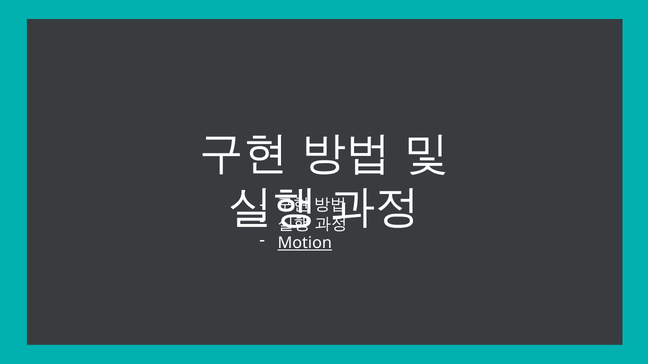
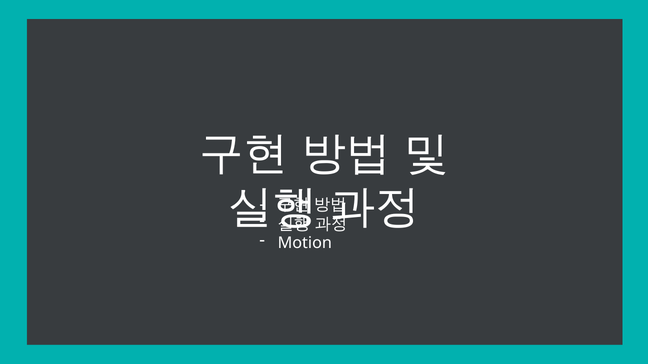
Motion underline: present -> none
